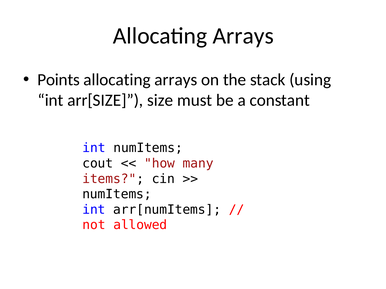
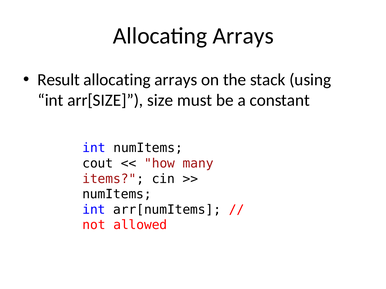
Points: Points -> Result
